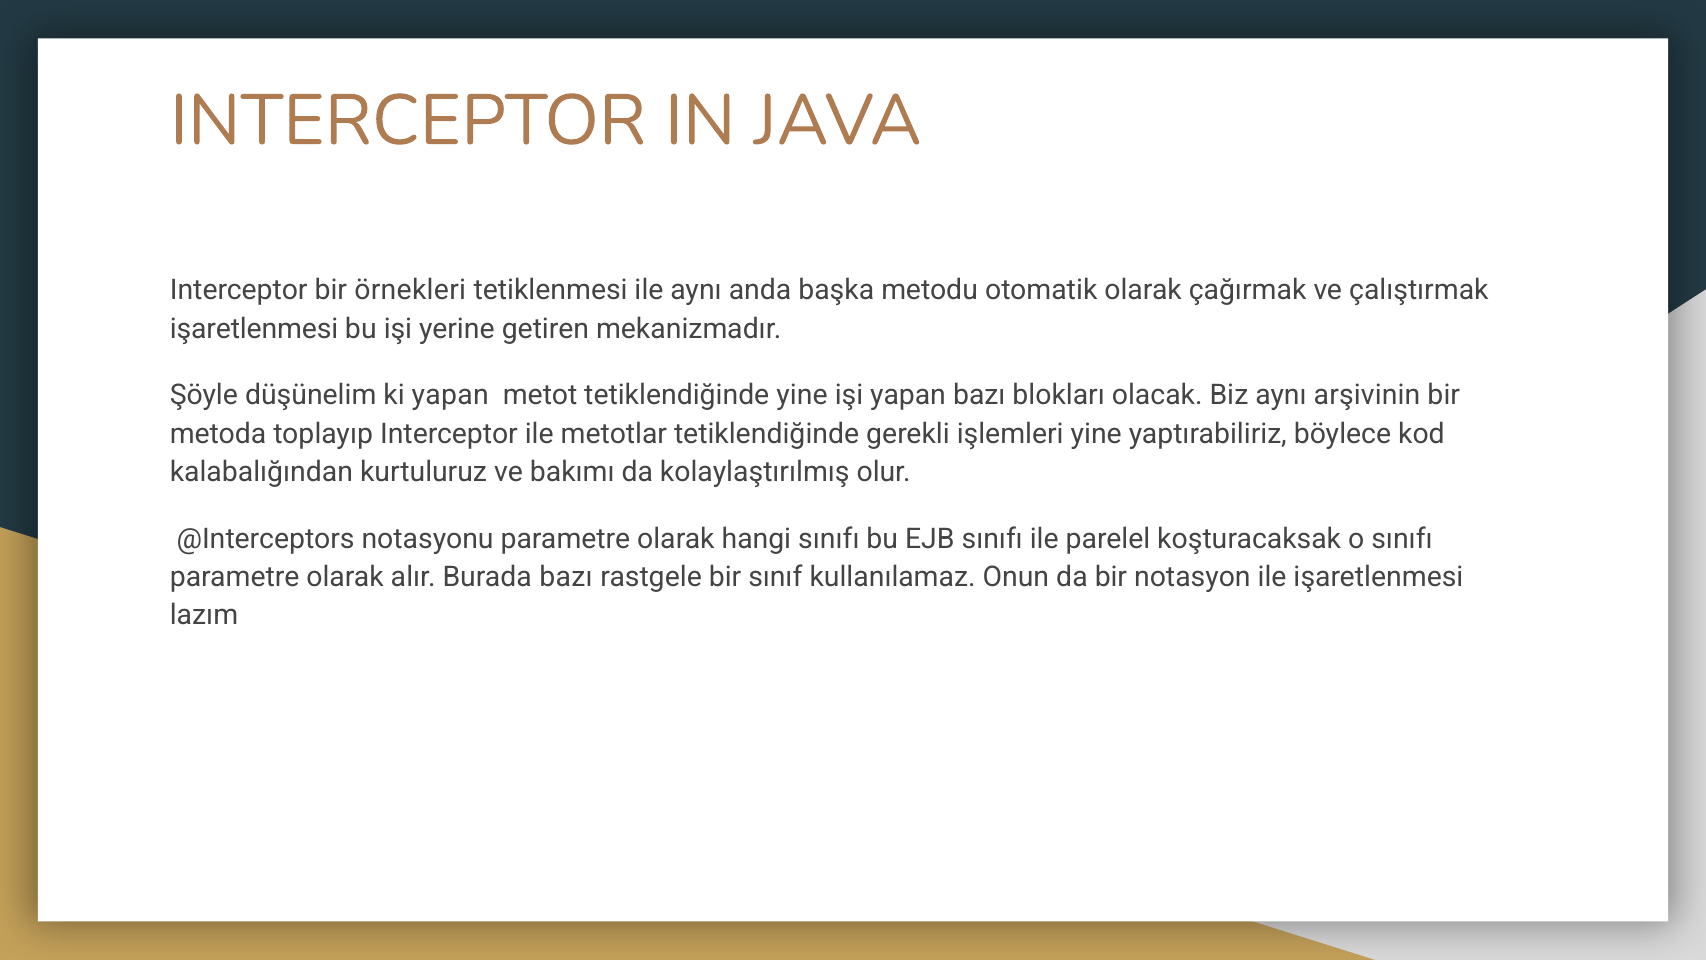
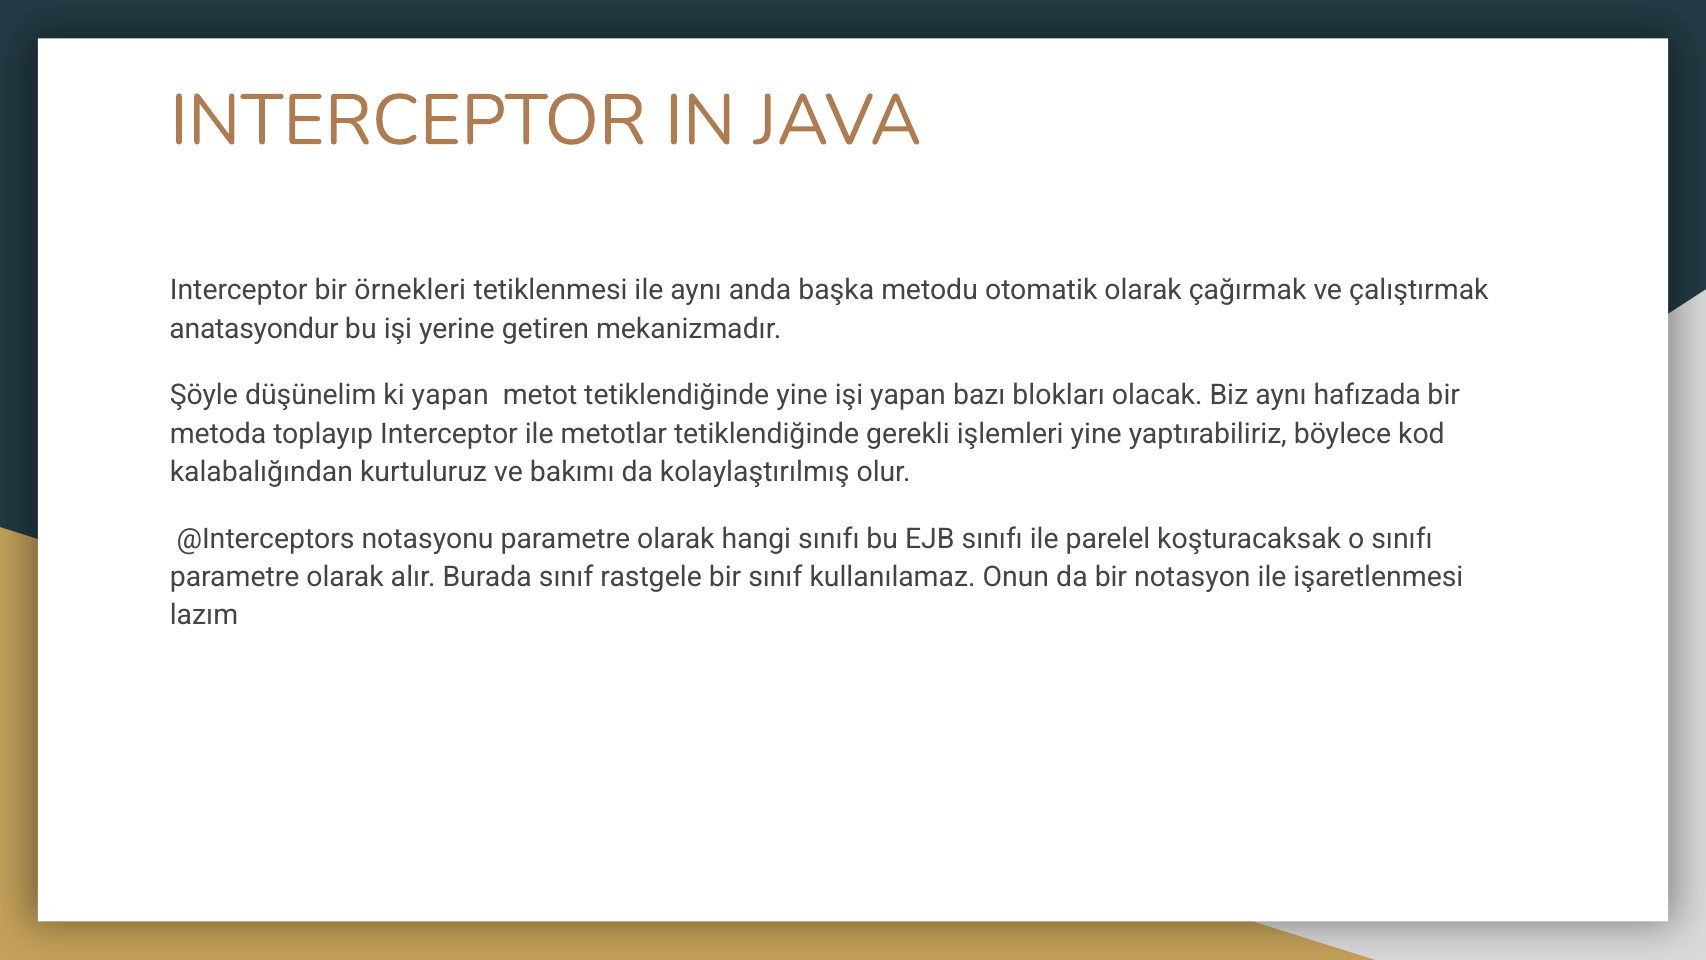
işaretlenmesi at (254, 329): işaretlenmesi -> anatasyondur
arşivinin: arşivinin -> hafızada
Burada bazı: bazı -> sınıf
